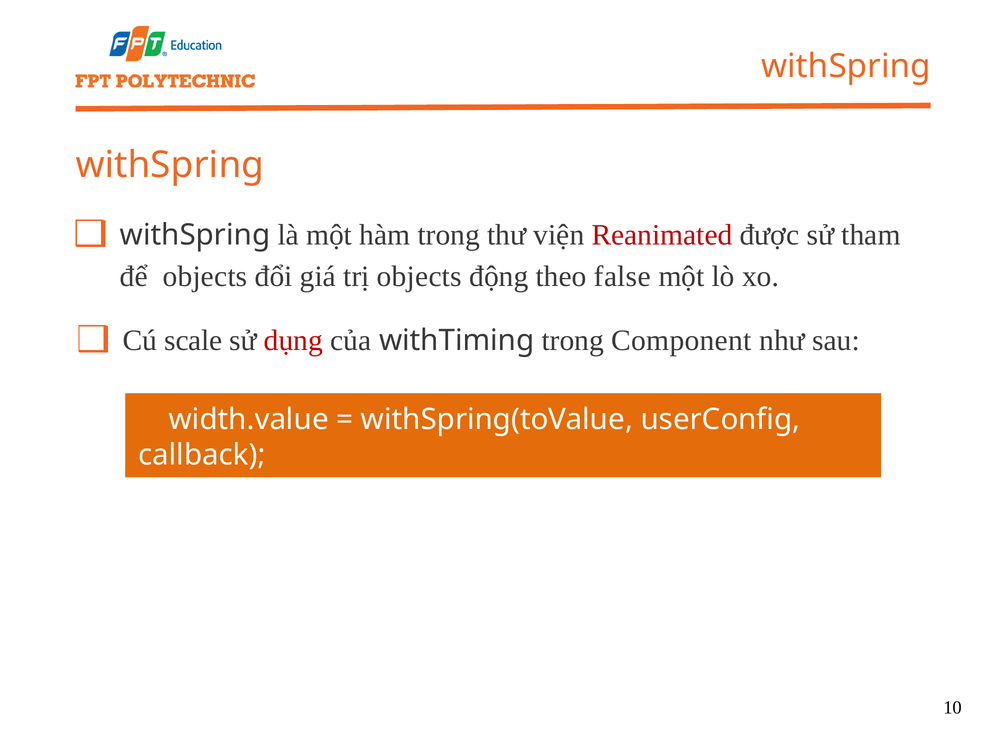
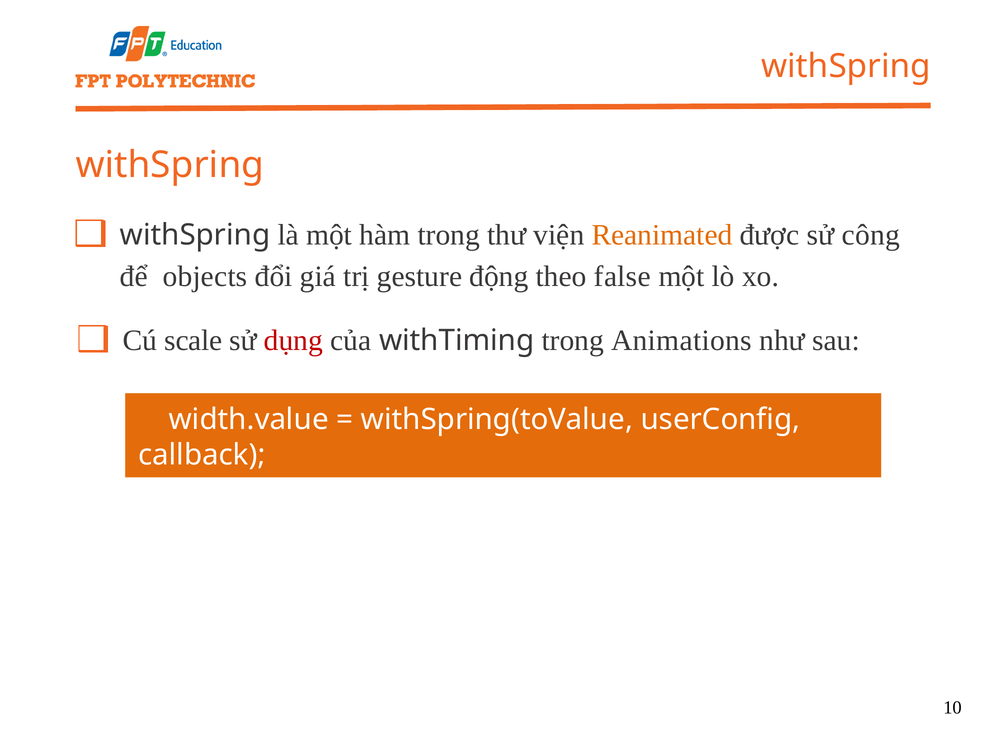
Reanimated colour: red -> orange
tham: tham -> công
trị objects: objects -> gesture
Component: Component -> Animations
